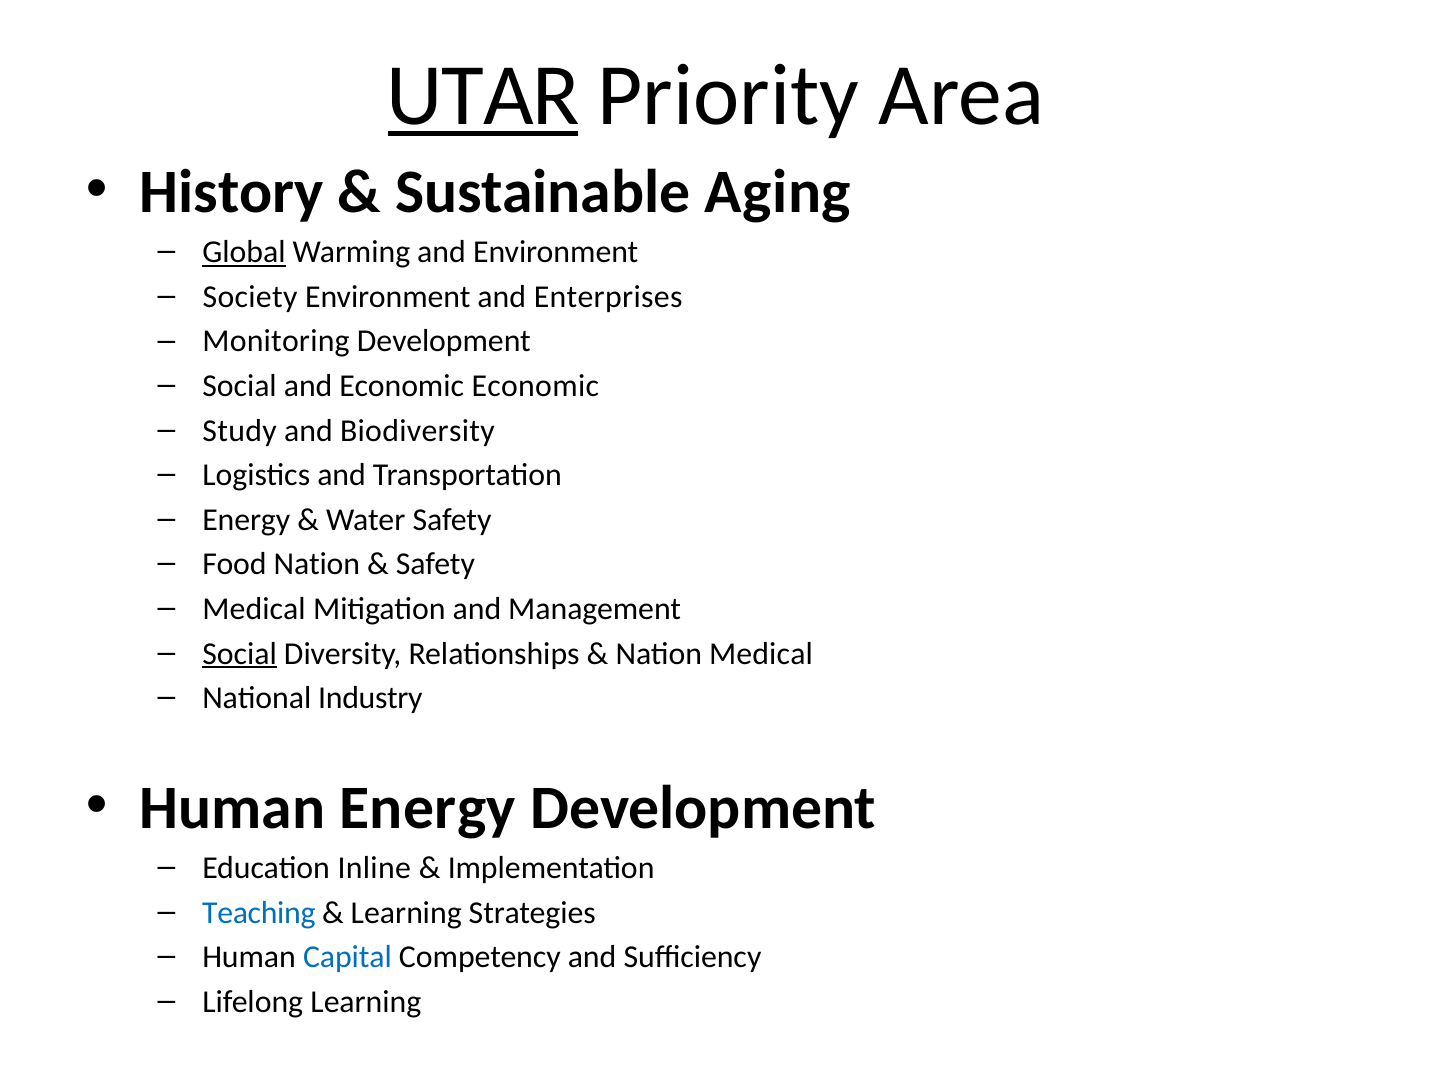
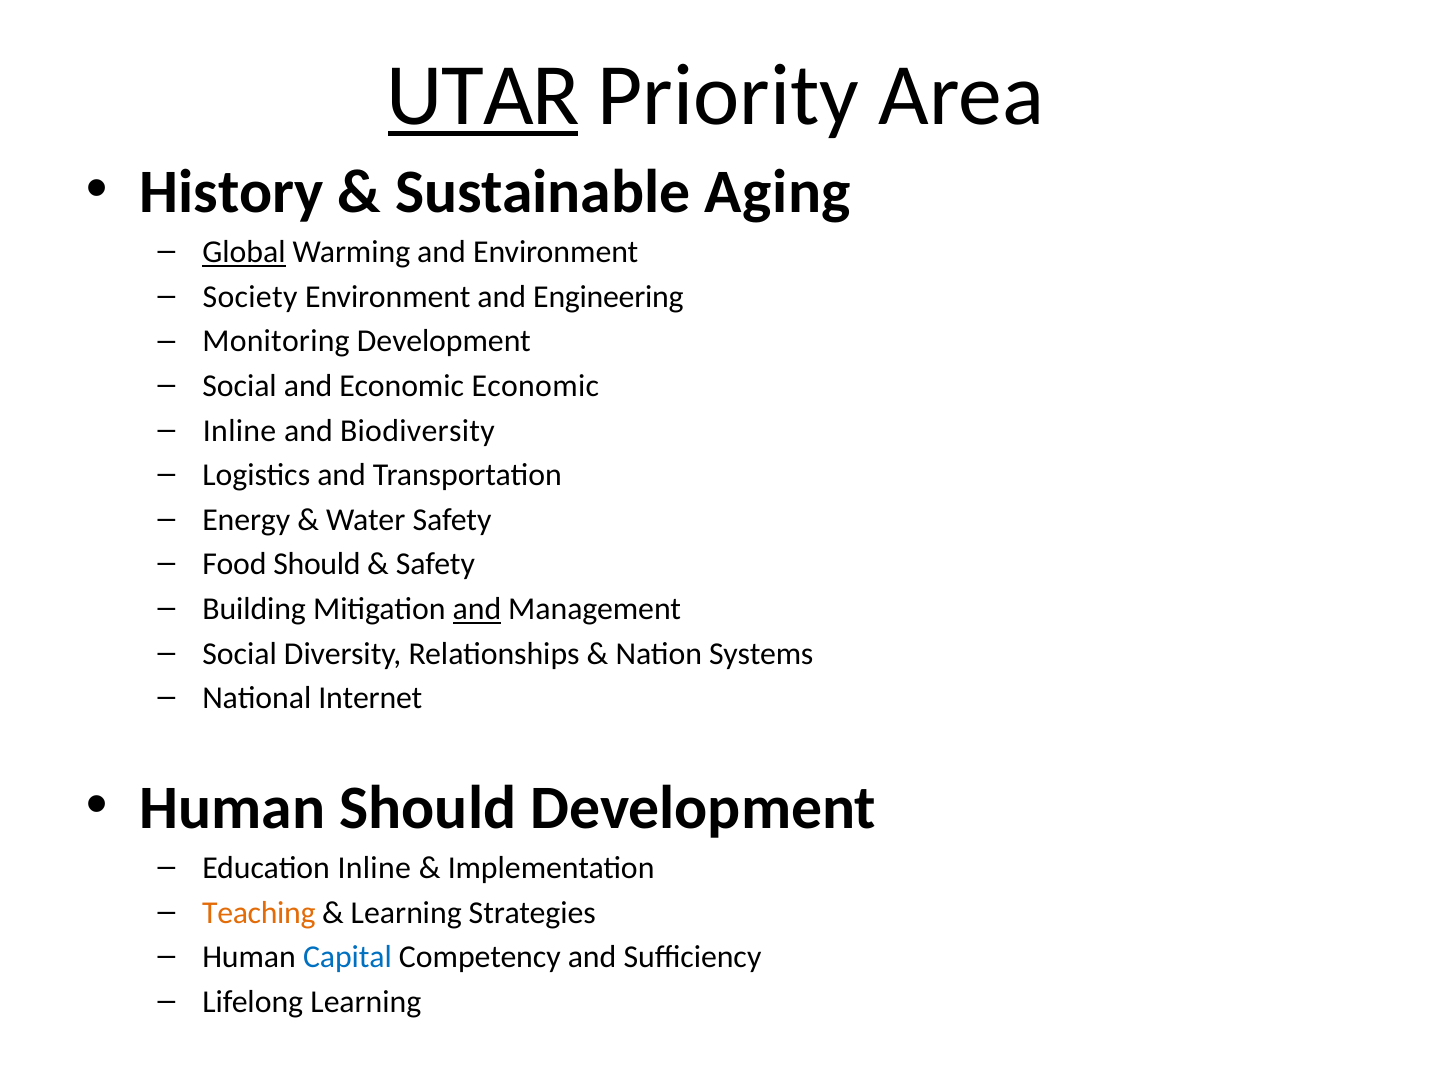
Enterprises: Enterprises -> Engineering
Study at (240, 431): Study -> Inline
Food Nation: Nation -> Should
Medical at (254, 609): Medical -> Building
and at (477, 609) underline: none -> present
Social at (240, 653) underline: present -> none
Nation Medical: Medical -> Systems
Industry: Industry -> Internet
Human Energy: Energy -> Should
Teaching colour: blue -> orange
